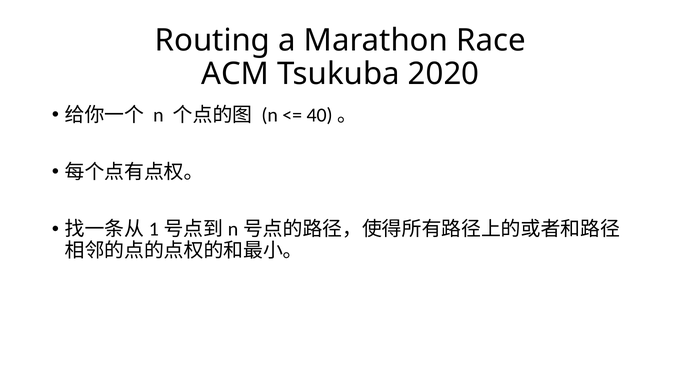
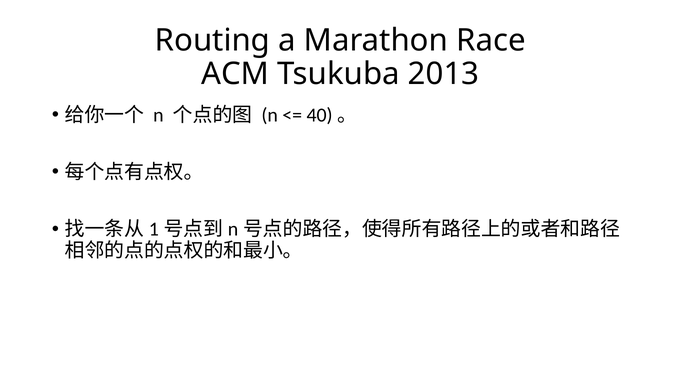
2020: 2020 -> 2013
